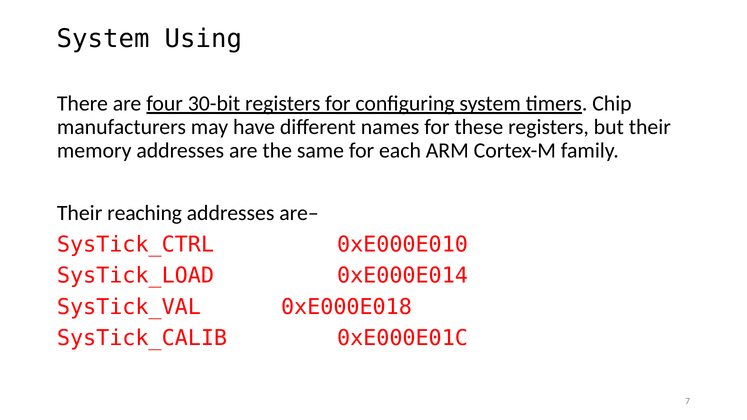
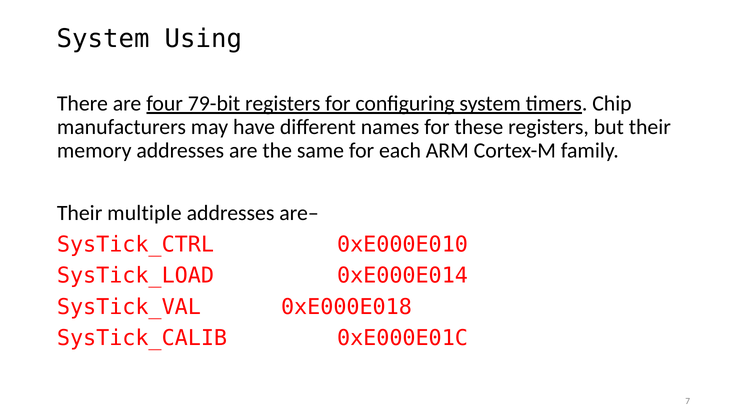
30-bit: 30-bit -> 79-bit
reaching: reaching -> multiple
